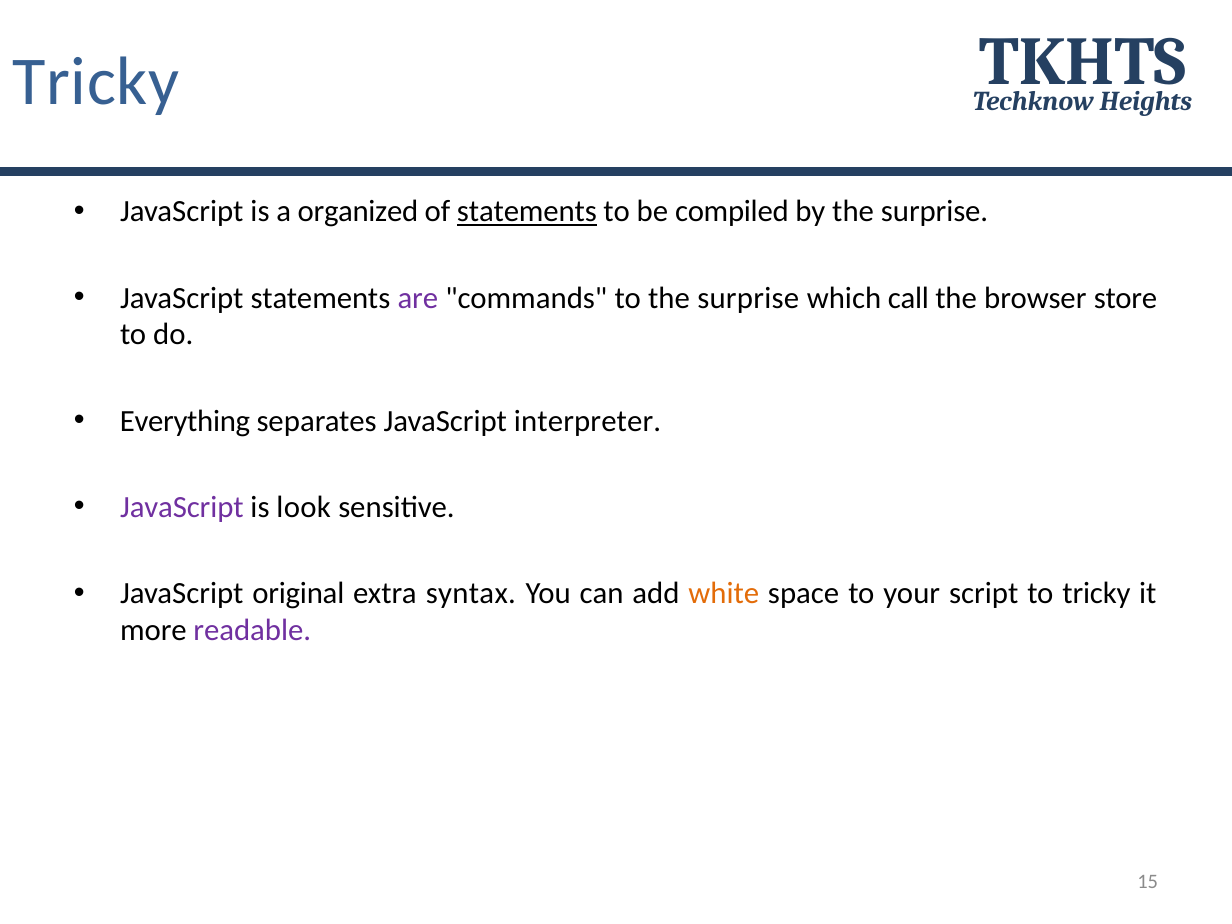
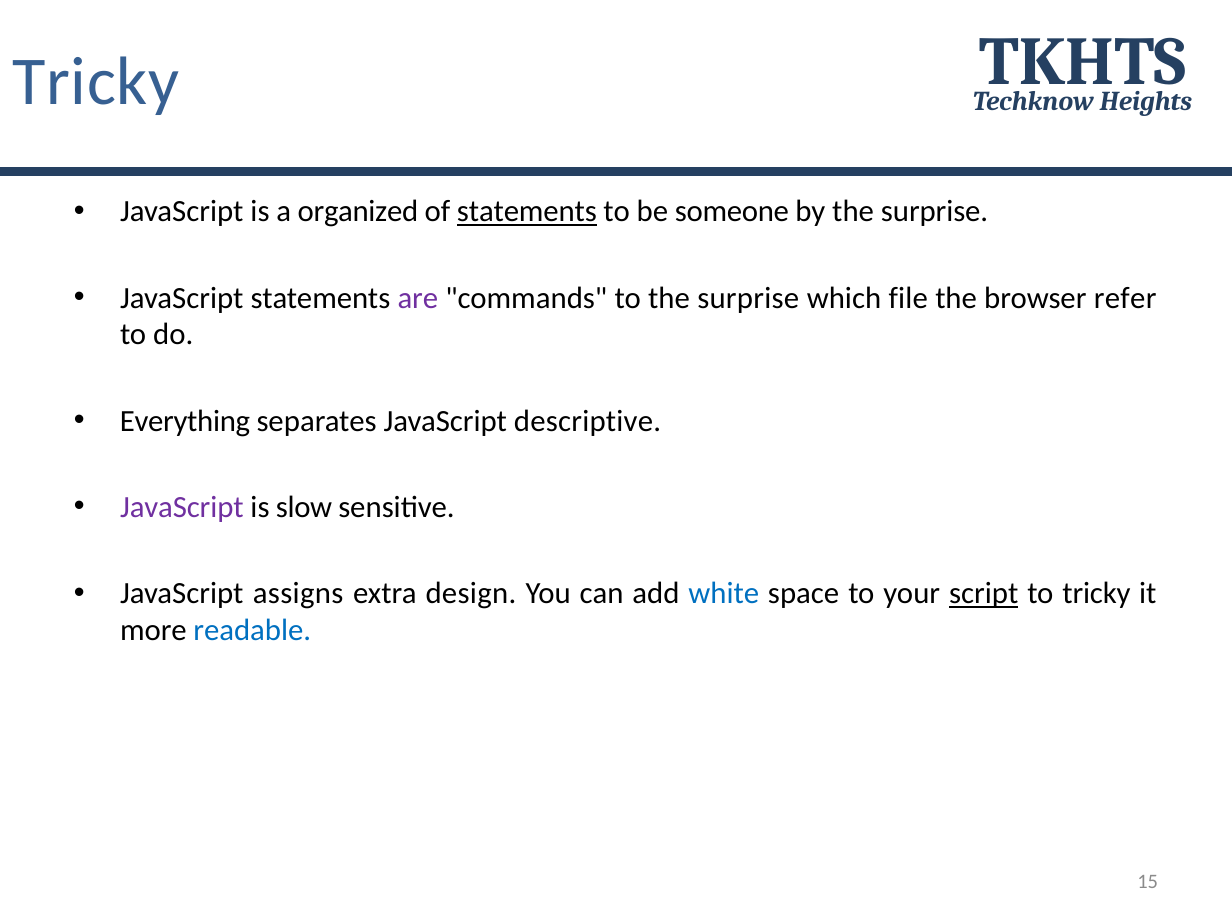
compiled: compiled -> someone
call: call -> file
store: store -> refer
interpreter: interpreter -> descriptive
look: look -> slow
original: original -> assigns
syntax: syntax -> design
white colour: orange -> blue
script underline: none -> present
readable colour: purple -> blue
